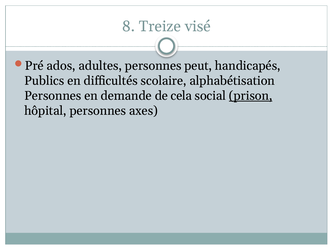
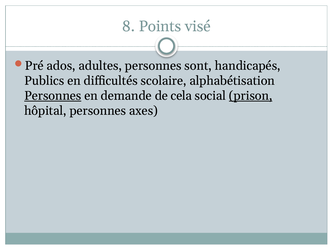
Treize: Treize -> Points
peut: peut -> sont
Personnes at (53, 96) underline: none -> present
